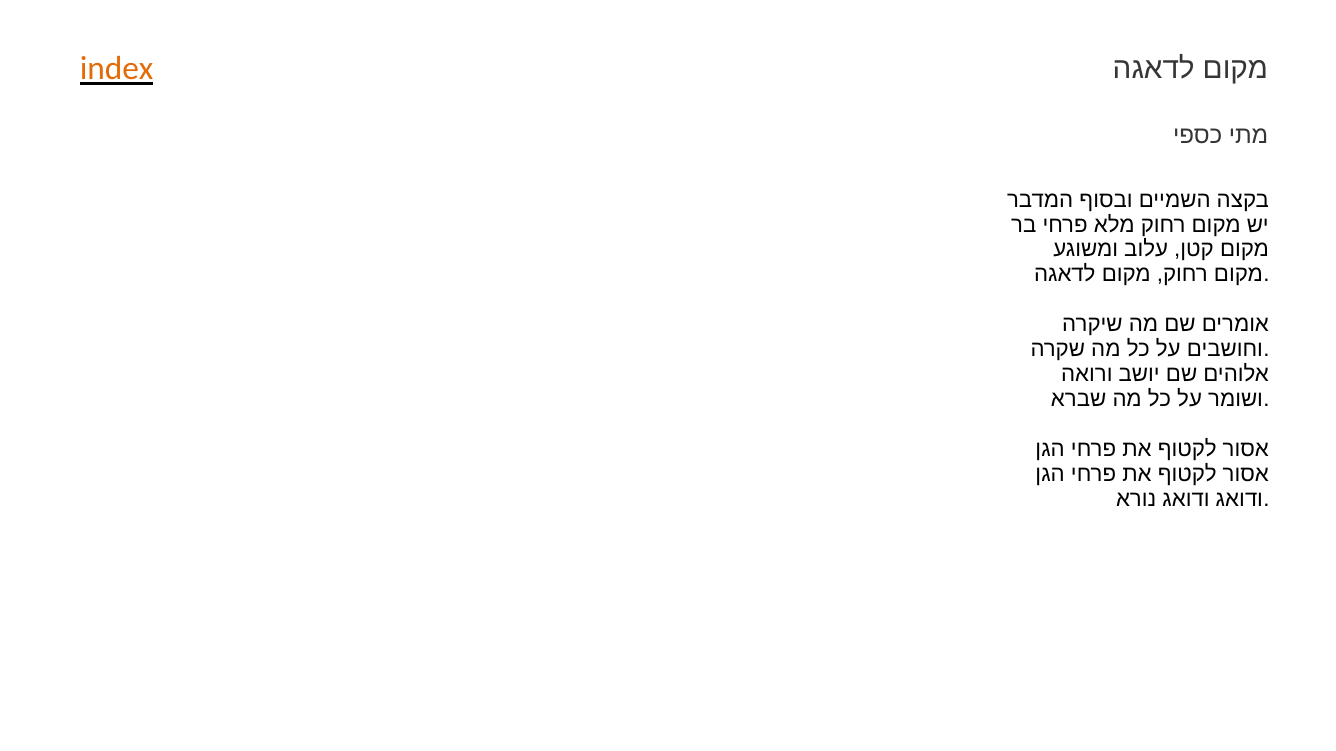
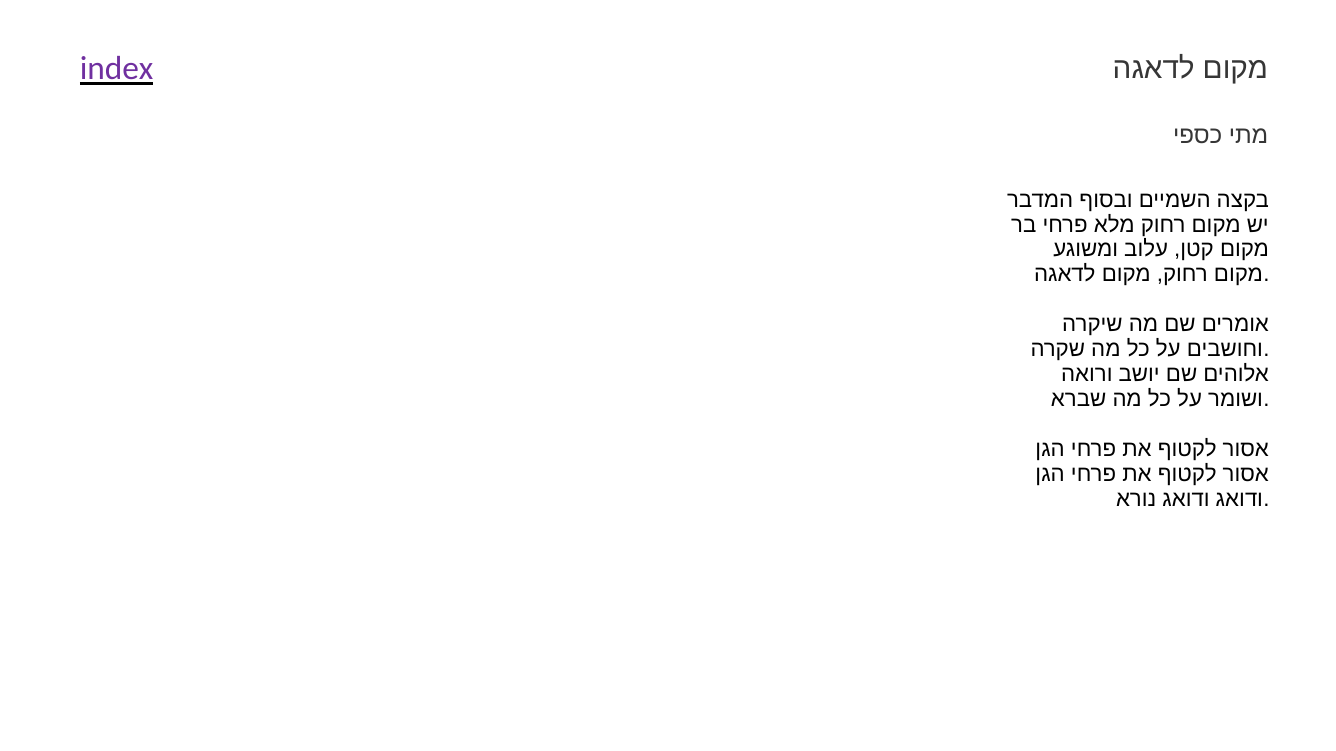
index colour: orange -> purple
